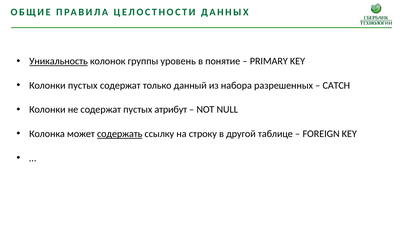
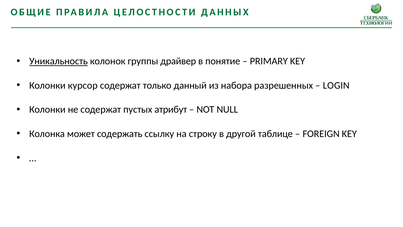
уровень: уровень -> драйвер
Колонки пустых: пустых -> курсор
CATCH: CATCH -> LOGIN
содержать underline: present -> none
